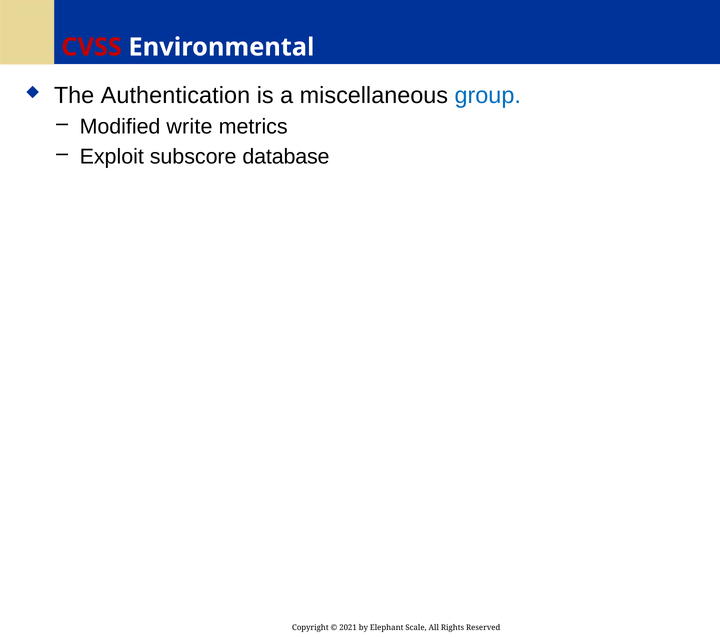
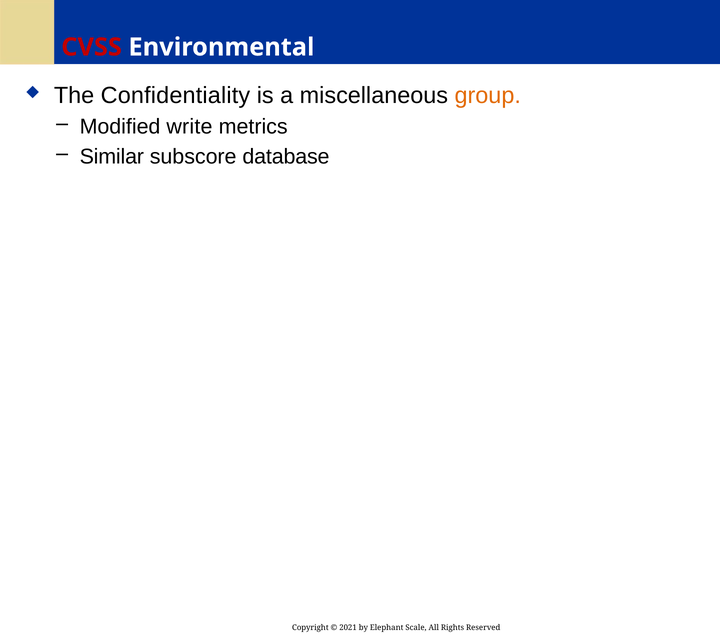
Authentication: Authentication -> Confidentiality
group colour: blue -> orange
Exploit: Exploit -> Similar
